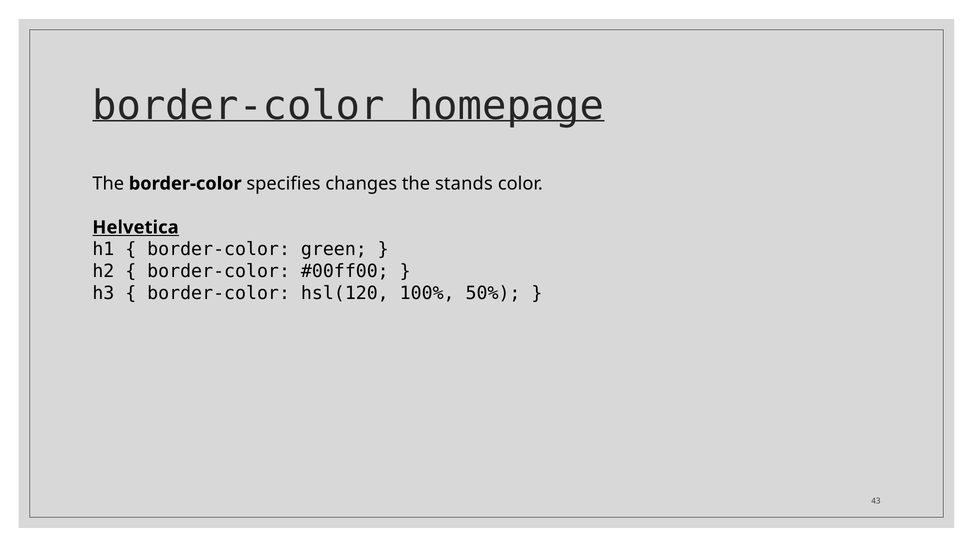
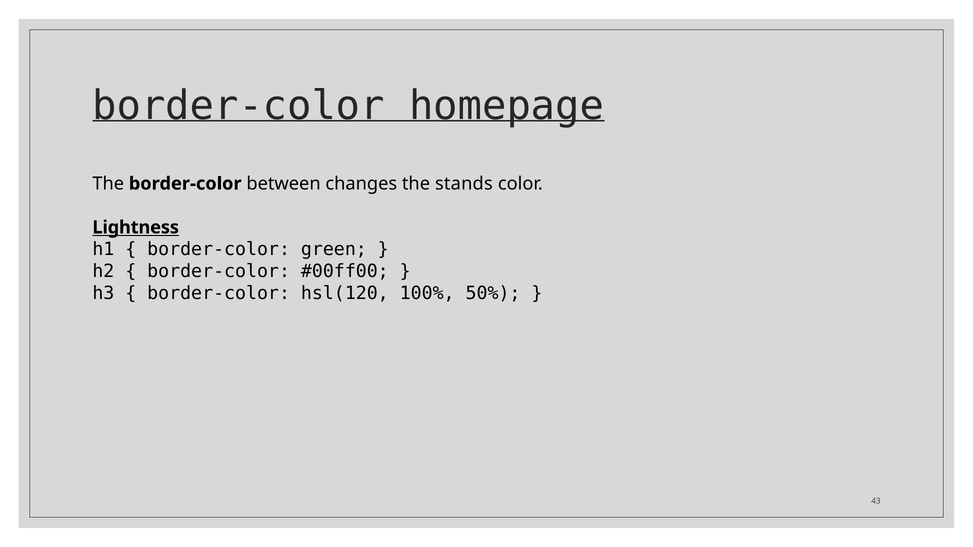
specifies: specifies -> between
Helvetica: Helvetica -> Lightness
